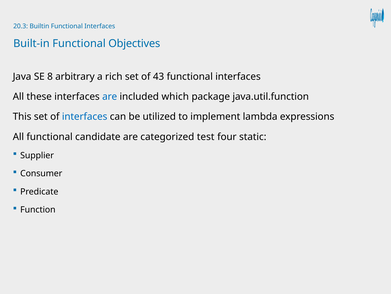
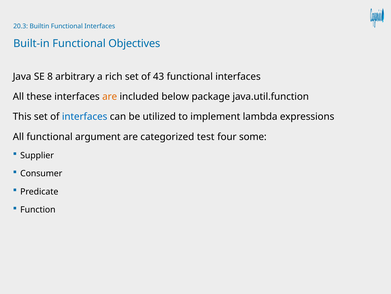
are at (110, 96) colour: blue -> orange
which: which -> below
candidate: candidate -> argument
static: static -> some
